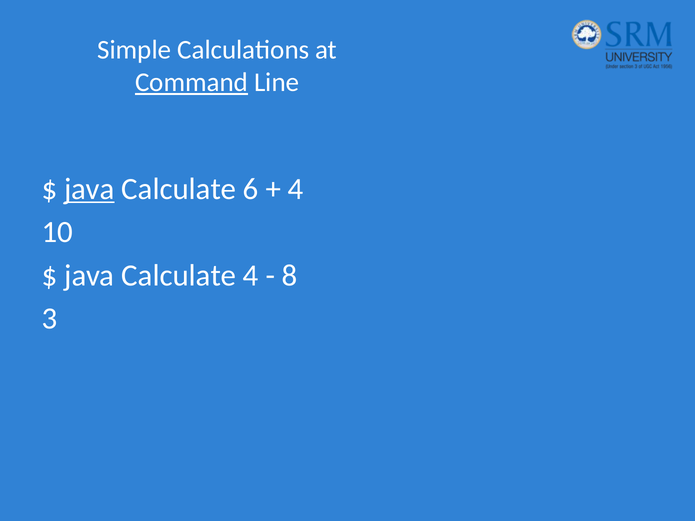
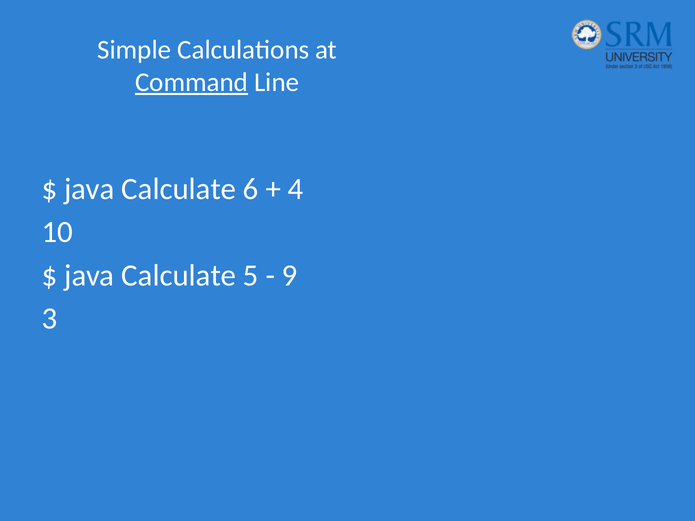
java at (89, 189) underline: present -> none
Calculate 4: 4 -> 5
8: 8 -> 9
